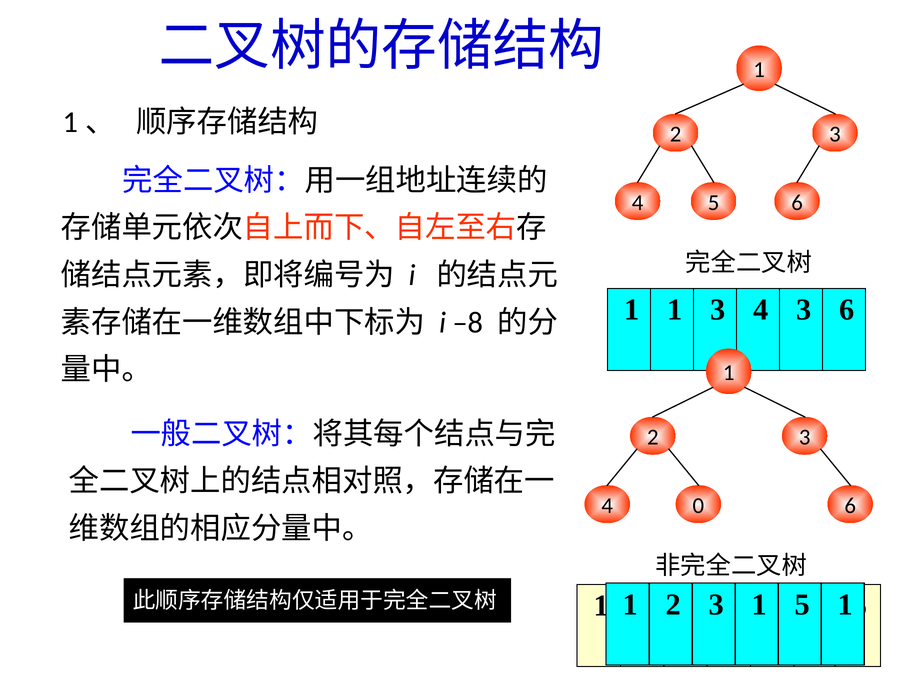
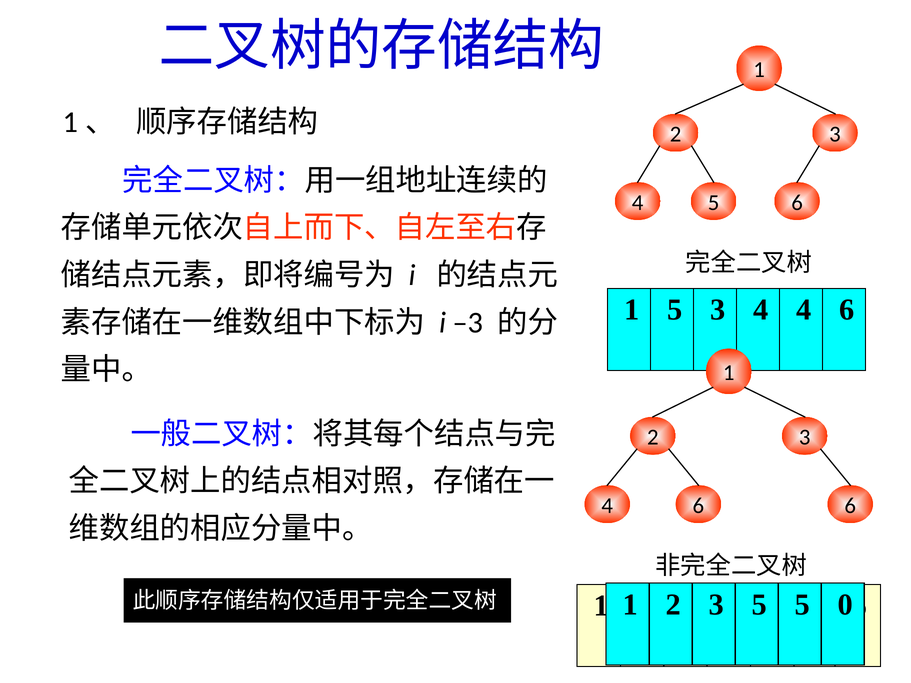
1 1: 1 -> 5
4 3: 3 -> 4
–8: –8 -> –3
0 at (698, 506): 0 -> 6
3 1: 1 -> 5
1 at (846, 605): 1 -> 0
